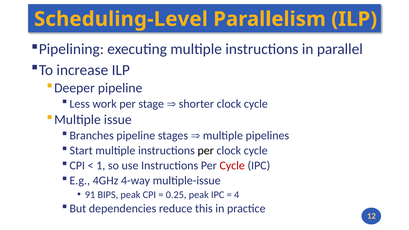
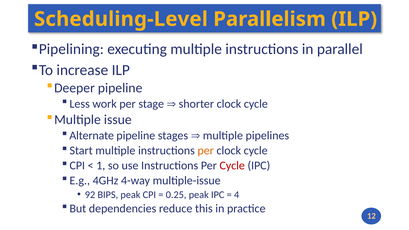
Branches: Branches -> Alternate
per at (206, 151) colour: black -> orange
91: 91 -> 92
